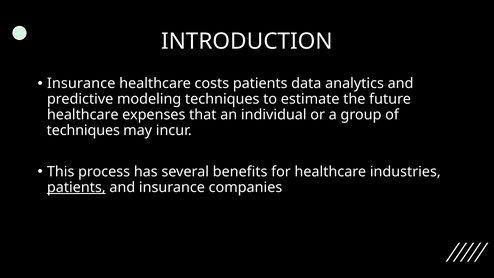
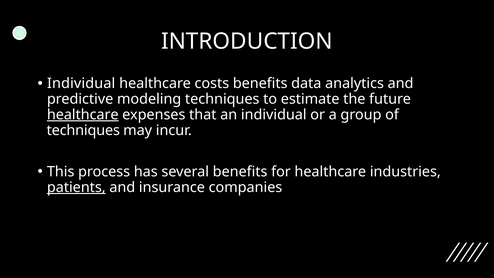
Insurance at (81, 84): Insurance -> Individual
costs patients: patients -> benefits
healthcare at (83, 115) underline: none -> present
